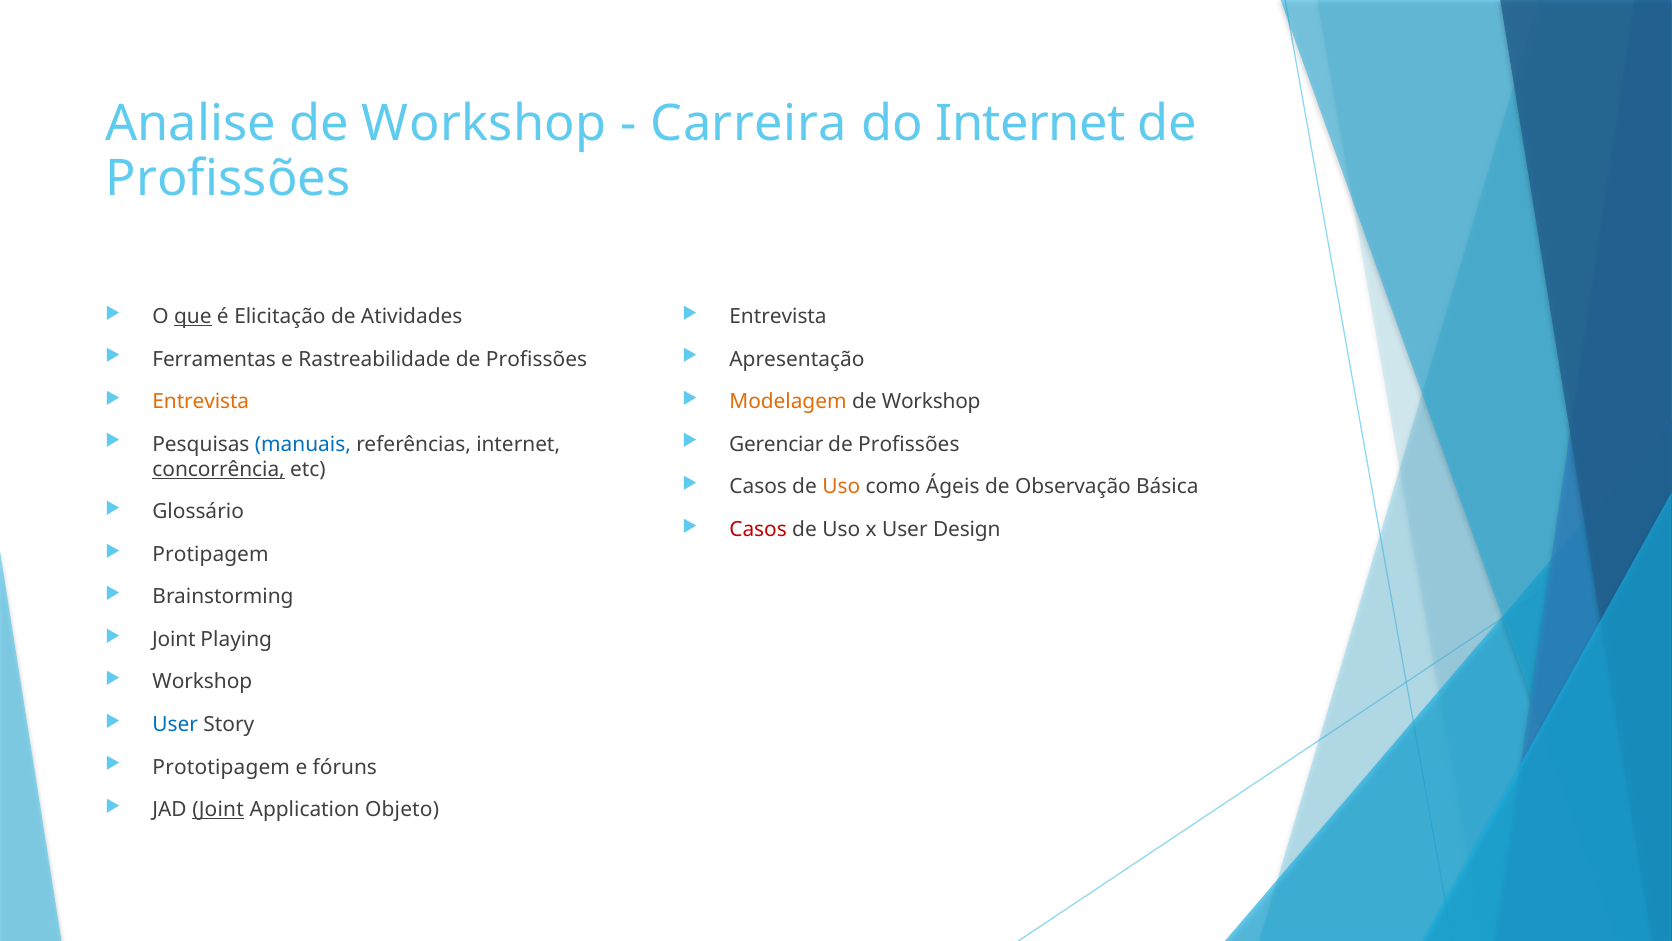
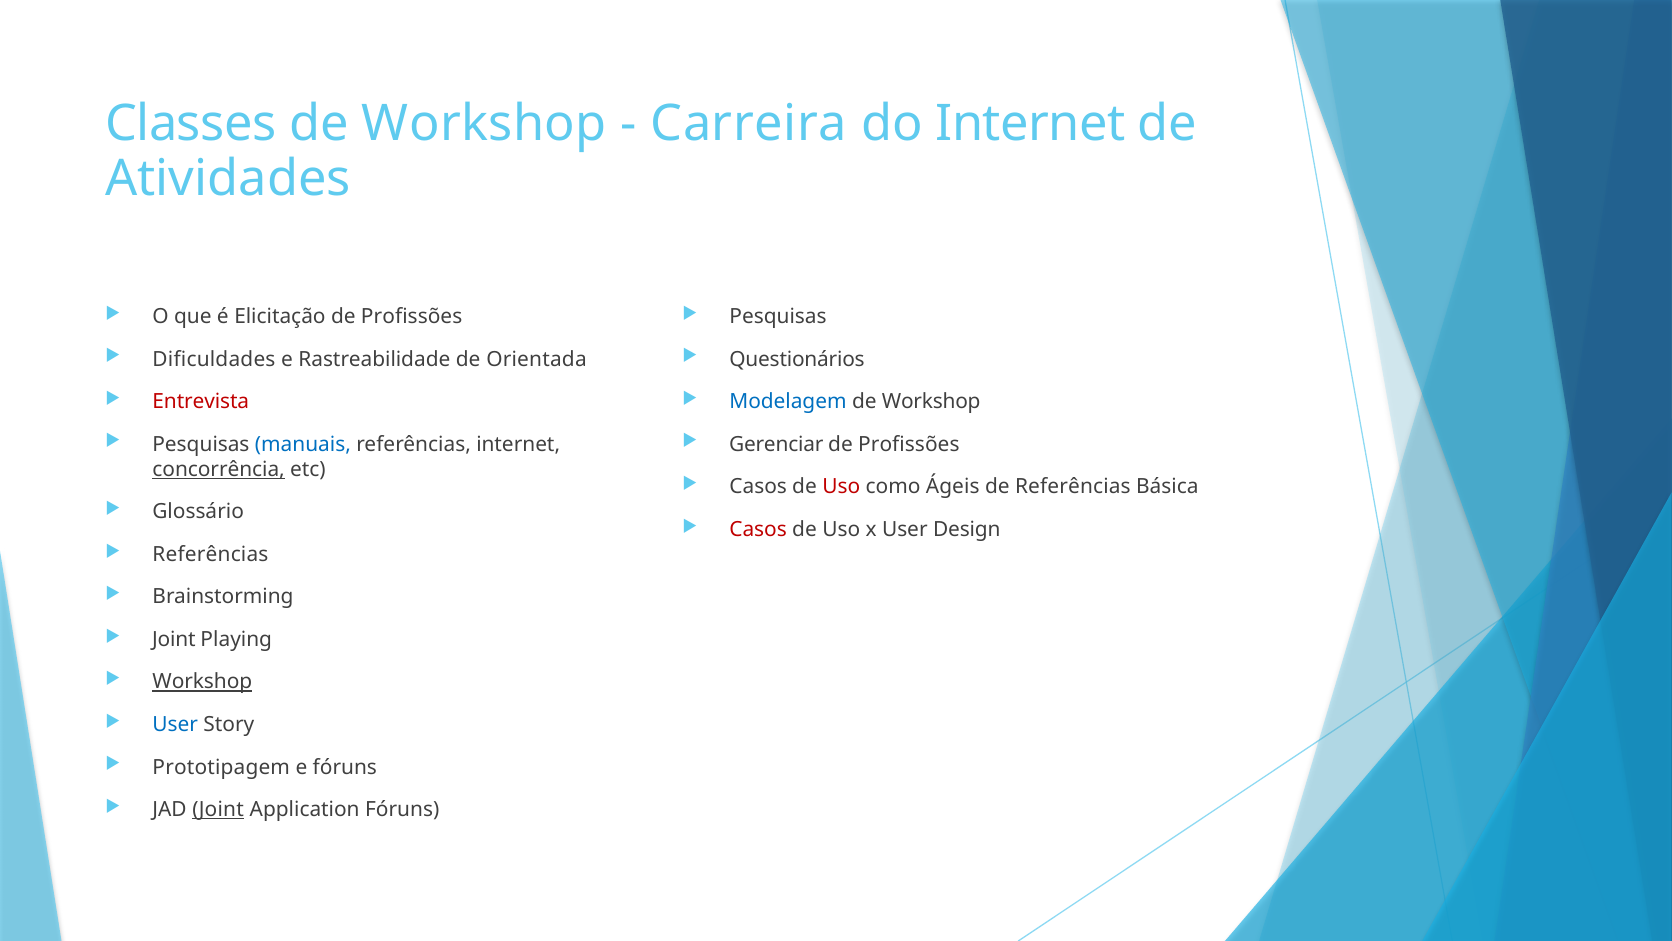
Analise: Analise -> Classes
Profissões at (228, 178): Profissões -> Atividades
que underline: present -> none
Elicitação de Atividades: Atividades -> Profissões
Entrevista at (778, 317): Entrevista -> Pesquisas
Ferramentas: Ferramentas -> Dificuldades
Rastreabilidade de Profissões: Profissões -> Orientada
Apresentação: Apresentação -> Questionários
Entrevista at (201, 402) colour: orange -> red
Modelagem colour: orange -> blue
Uso at (841, 487) colour: orange -> red
de Observação: Observação -> Referências
Protipagem at (211, 554): Protipagem -> Referências
Workshop at (202, 682) underline: none -> present
Application Objeto: Objeto -> Fóruns
